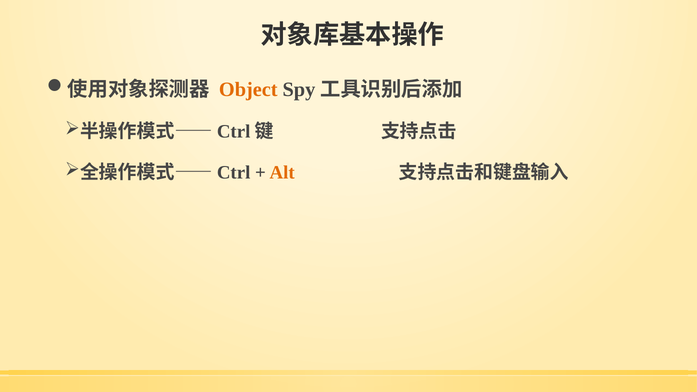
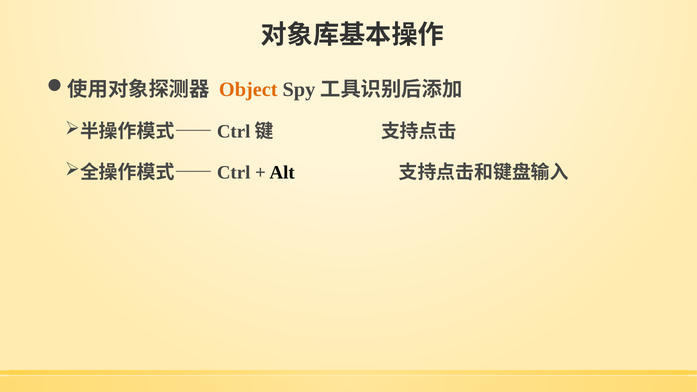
Alt colour: orange -> black
